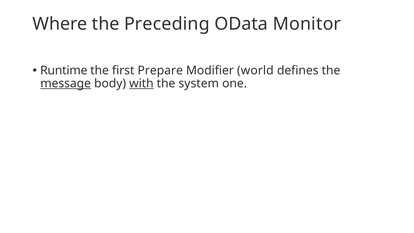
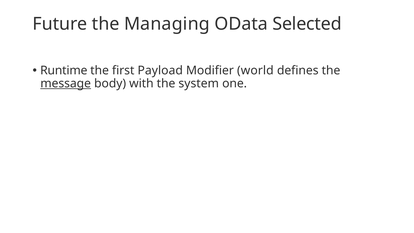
Where: Where -> Future
Preceding: Preceding -> Managing
Monitor: Monitor -> Selected
Prepare: Prepare -> Payload
with underline: present -> none
